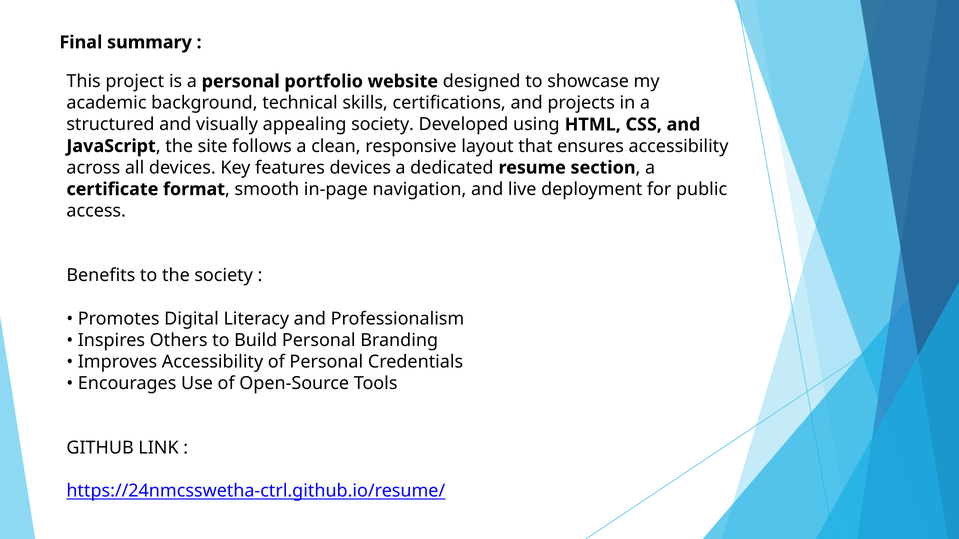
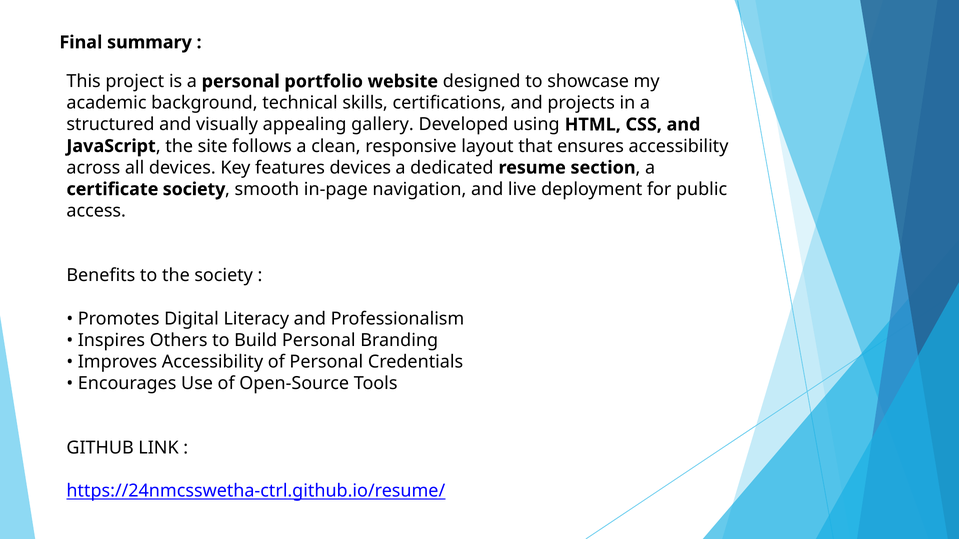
appealing society: society -> gallery
certificate format: format -> society
